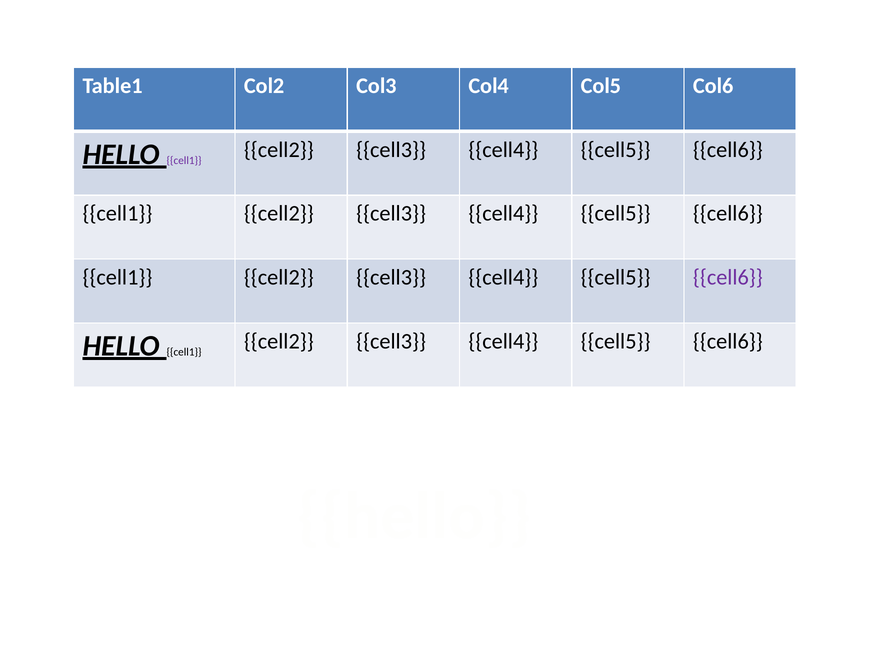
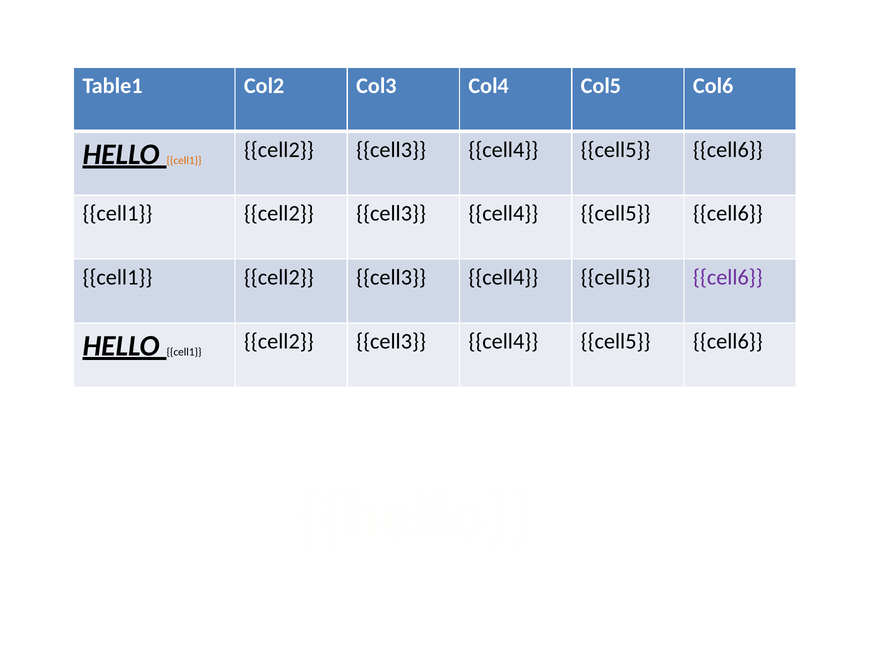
cell1 at (184, 160) colour: purple -> orange
